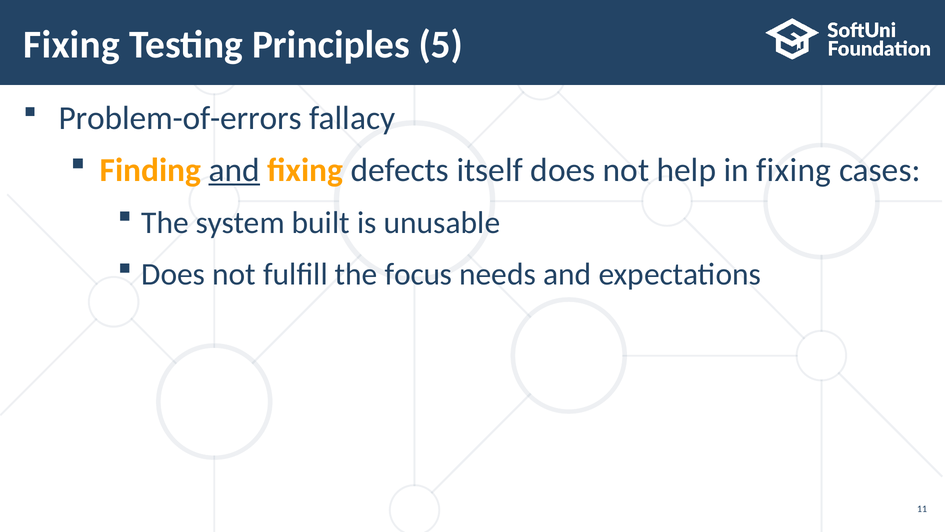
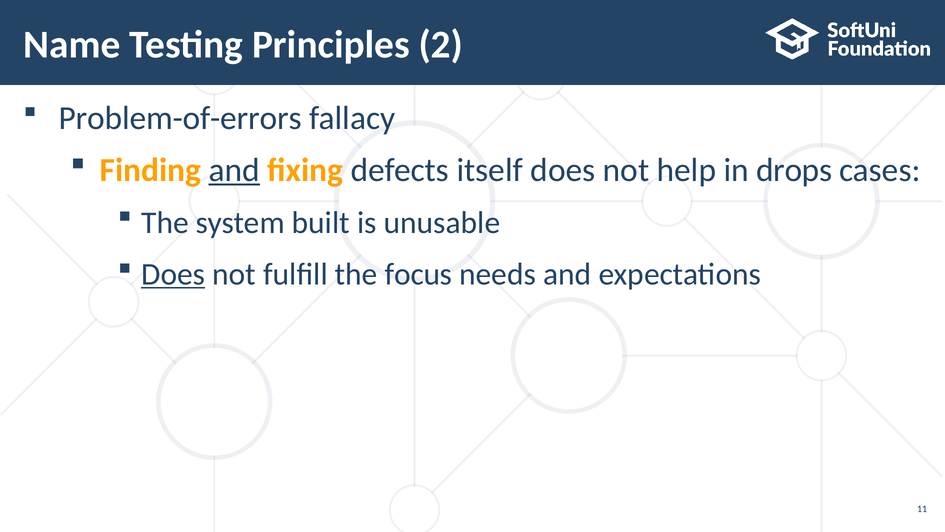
Fixing at (72, 45): Fixing -> Name
5: 5 -> 2
in fixing: fixing -> drops
Does at (173, 274) underline: none -> present
